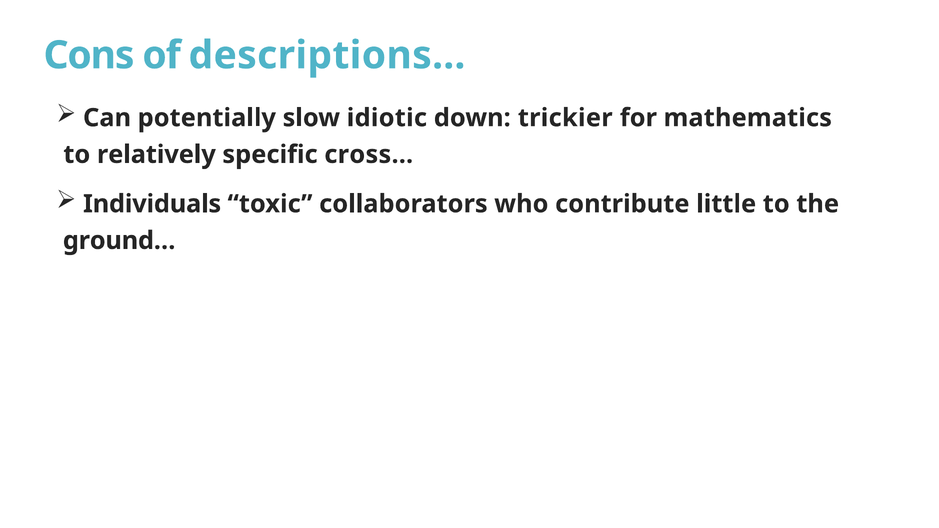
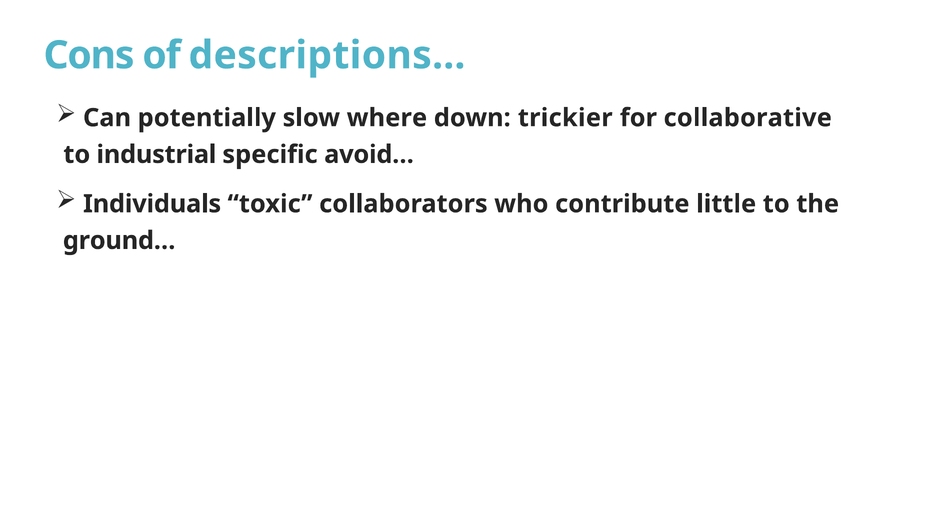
idiotic: idiotic -> where
mathematics: mathematics -> collaborative
relatively: relatively -> industrial
cross…: cross… -> avoid…
